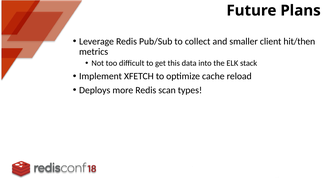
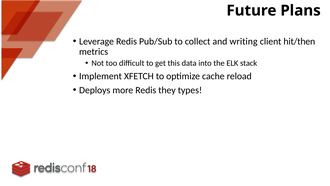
smaller: smaller -> writing
scan: scan -> they
